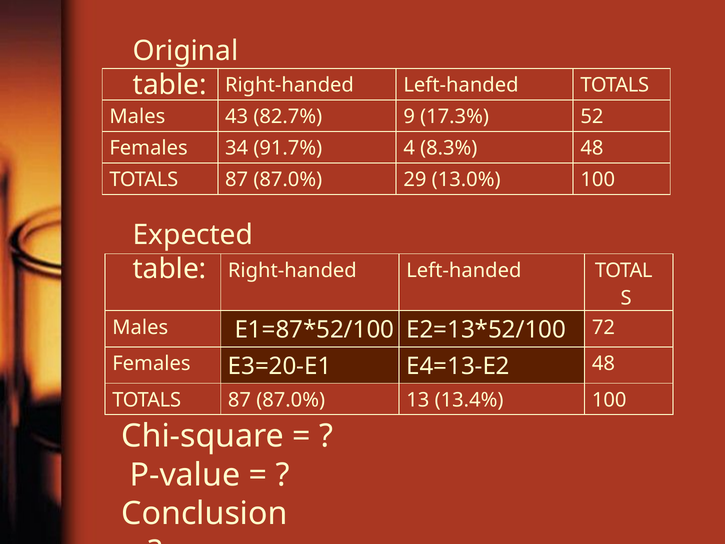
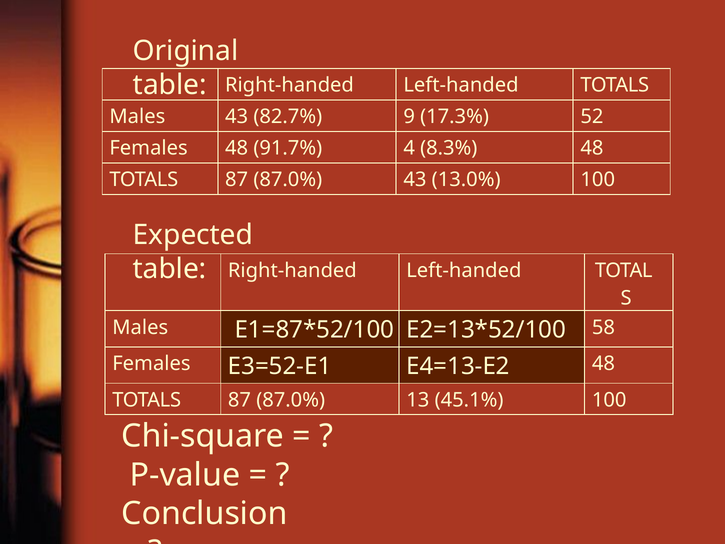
Females 34: 34 -> 48
87.0% 29: 29 -> 43
72: 72 -> 58
E3=20-E1: E3=20-E1 -> E3=52-E1
13.4%: 13.4% -> 45.1%
